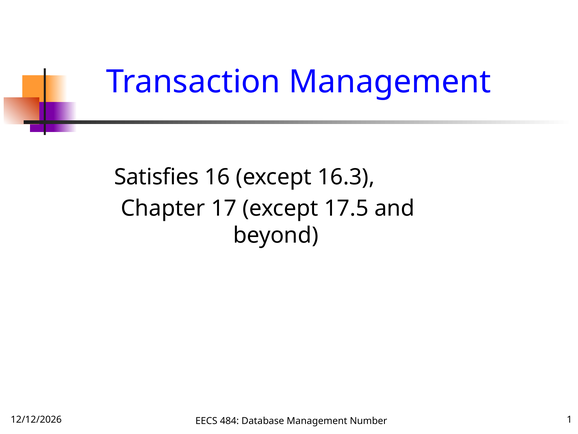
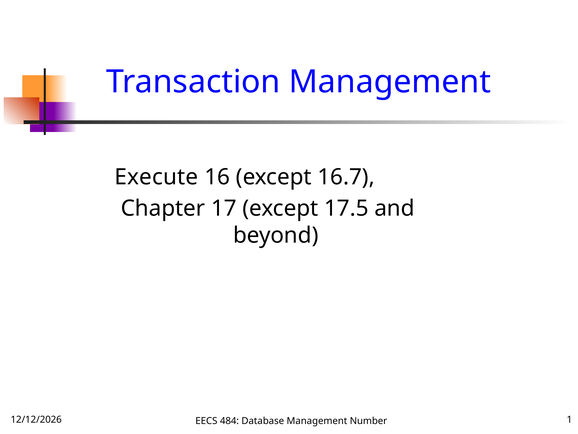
Satisfies: Satisfies -> Execute
16.3: 16.3 -> 16.7
